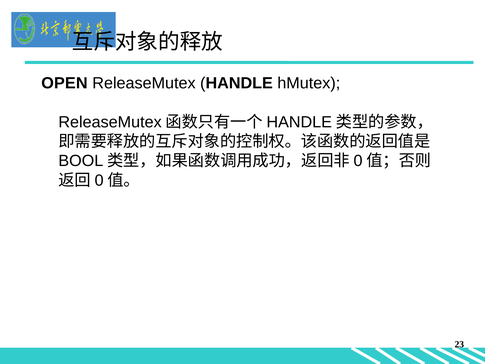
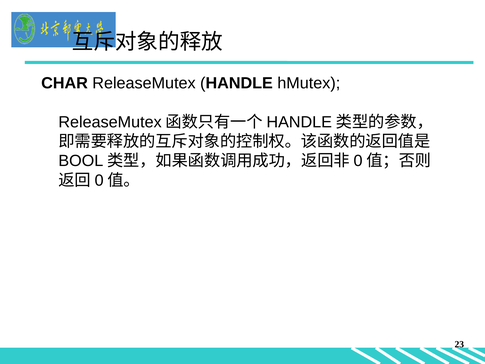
OPEN: OPEN -> CHAR
